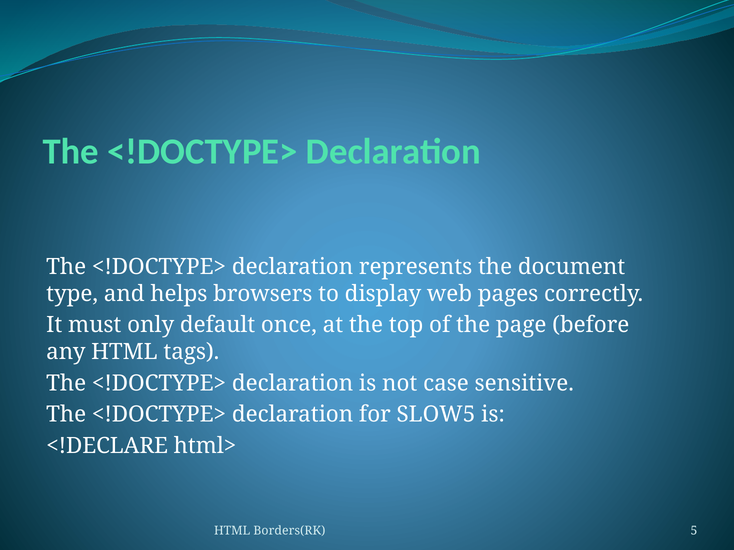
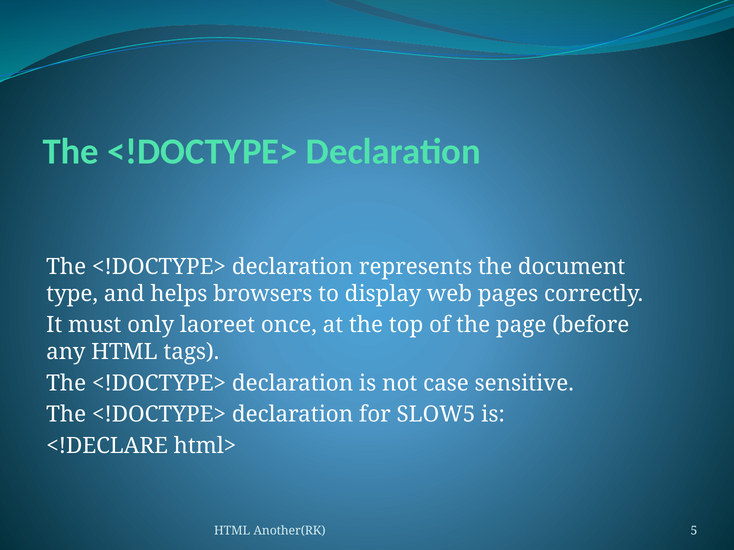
default: default -> laoreet
Borders(RK: Borders(RK -> Another(RK
